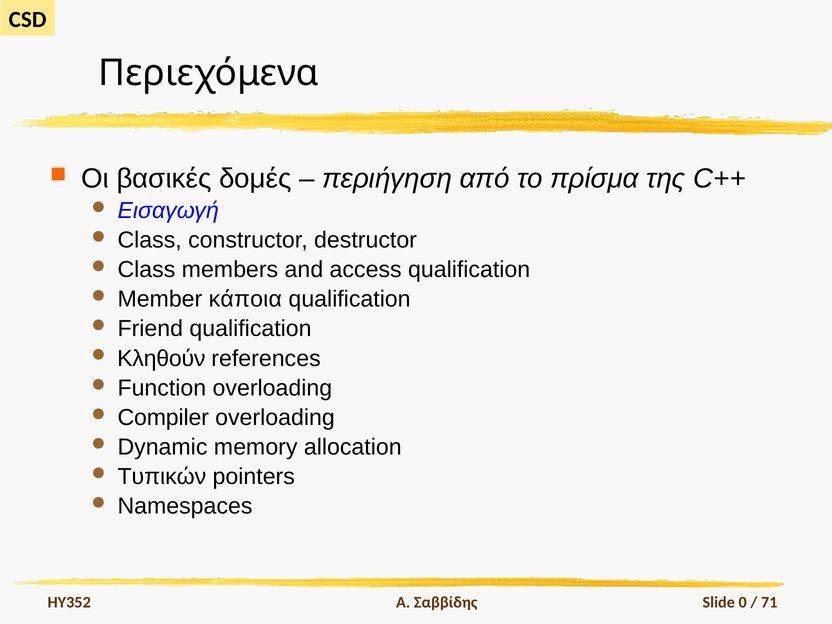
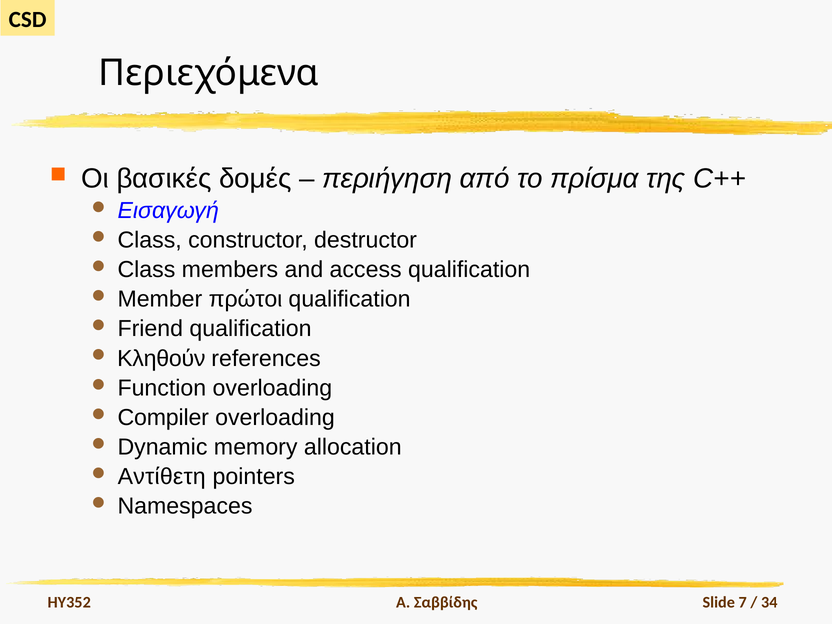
κάποια: κάποια -> πρώτοι
Τυπικών: Τυπικών -> Αντίθετη
0: 0 -> 7
71: 71 -> 34
